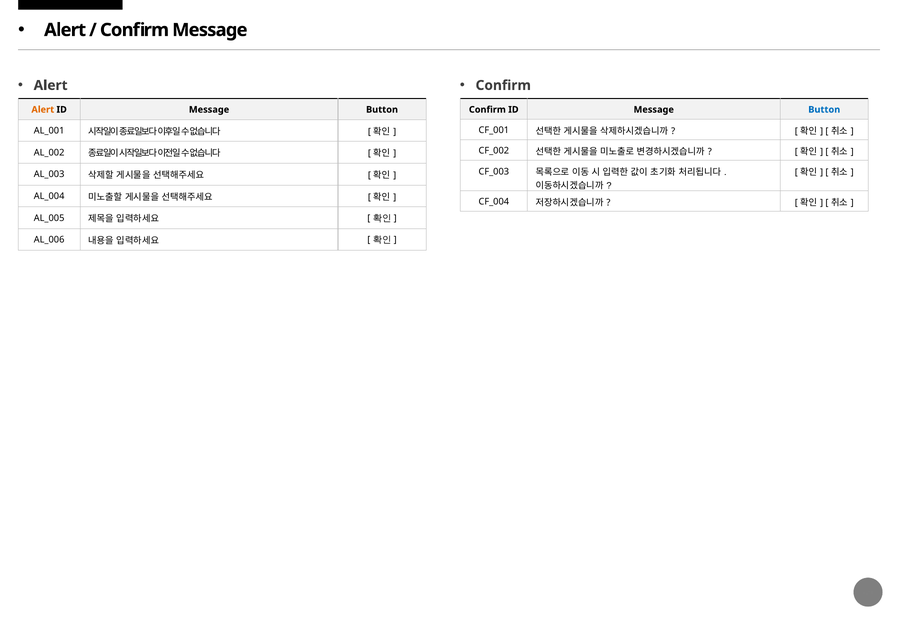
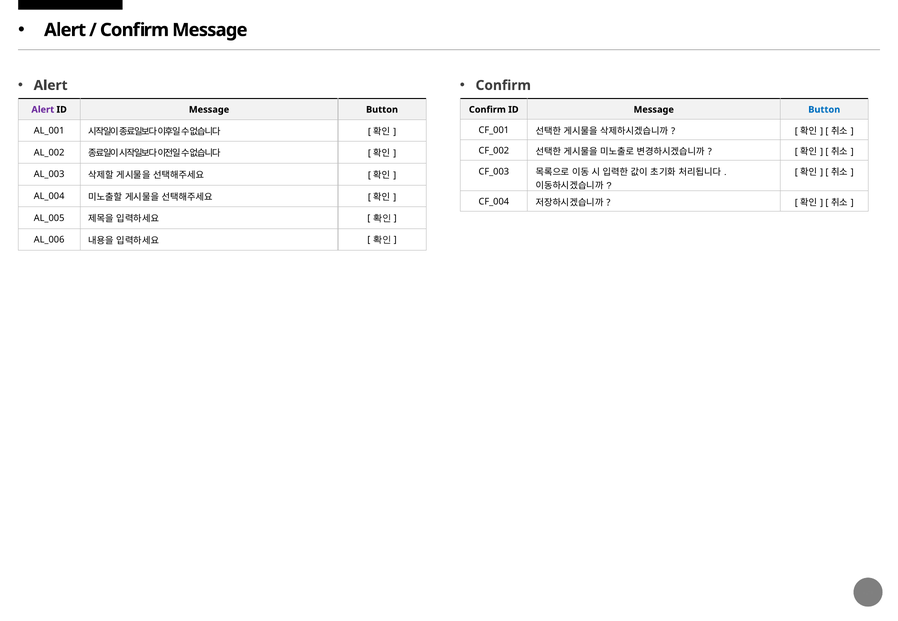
Alert at (43, 110) colour: orange -> purple
